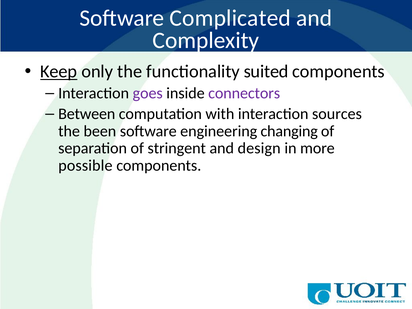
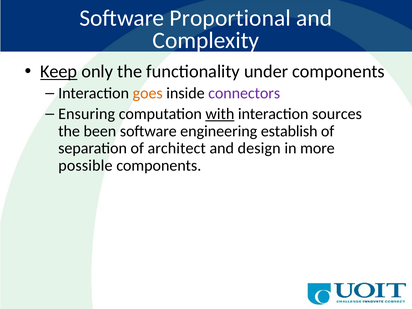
Complicated: Complicated -> Proportional
suited: suited -> under
goes colour: purple -> orange
Between: Between -> Ensuring
with underline: none -> present
changing: changing -> establish
stringent: stringent -> architect
